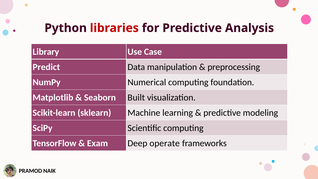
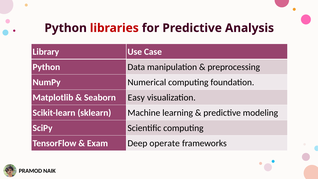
Predict at (46, 67): Predict -> Python
Built: Built -> Easy
